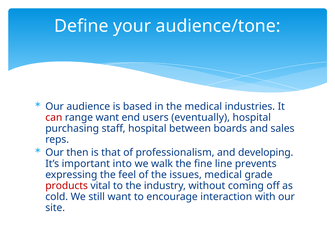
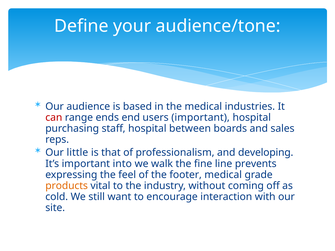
range want: want -> ends
users eventually: eventually -> important
then: then -> little
issues: issues -> footer
products colour: red -> orange
